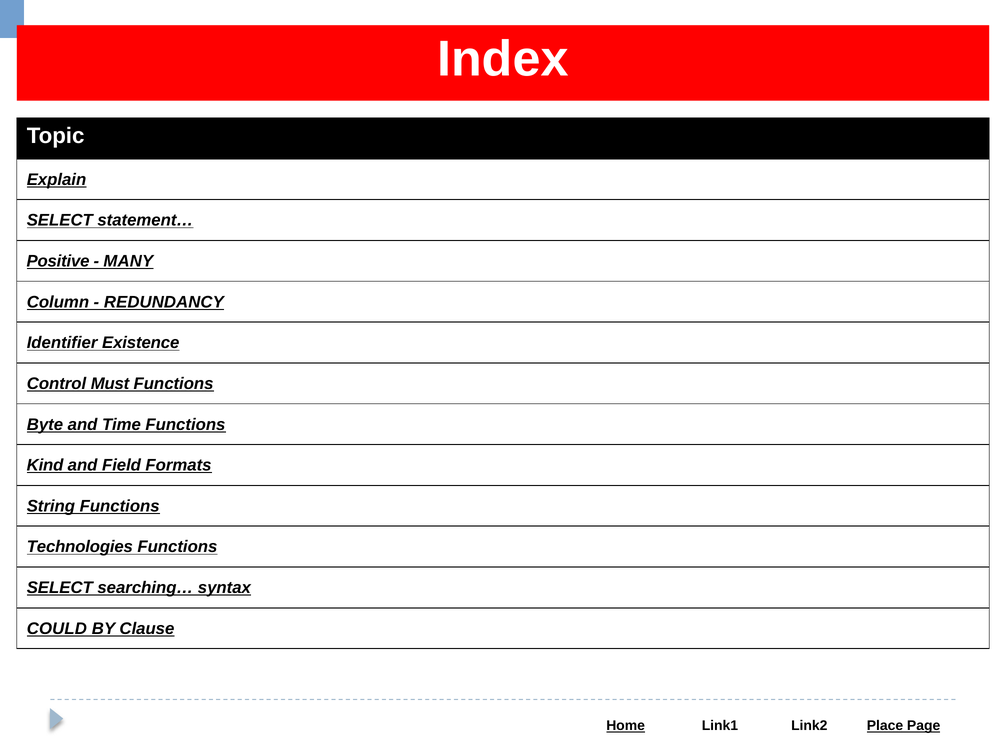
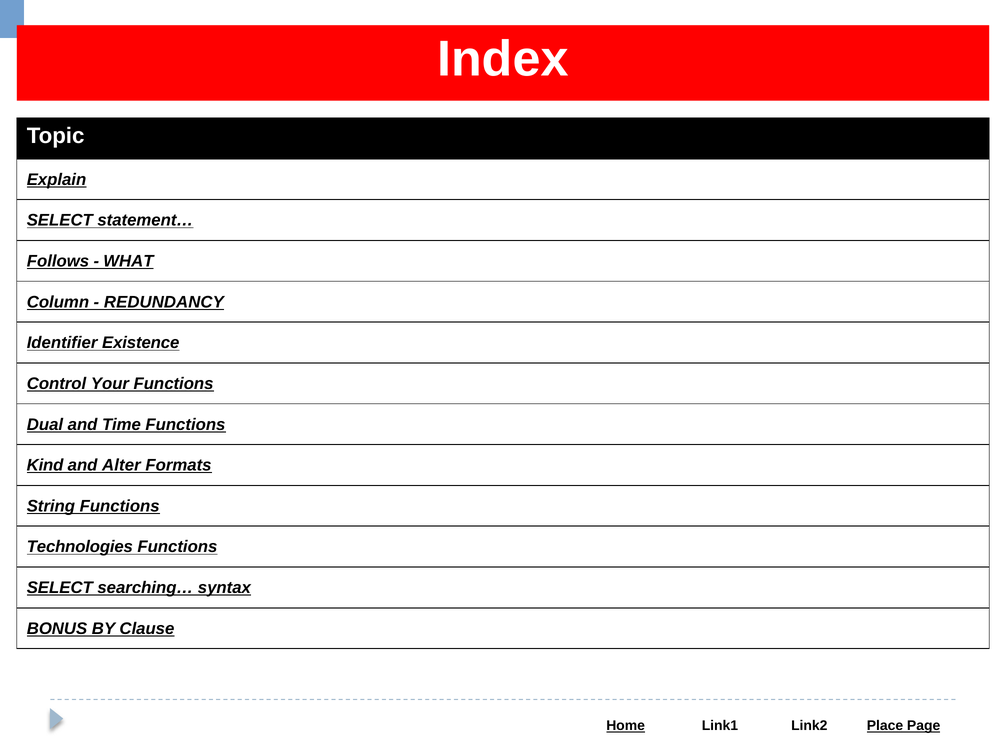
Positive: Positive -> Follows
MANY: MANY -> WHAT
Must: Must -> Your
Byte: Byte -> Dual
Field: Field -> Alter
COULD: COULD -> BONUS
